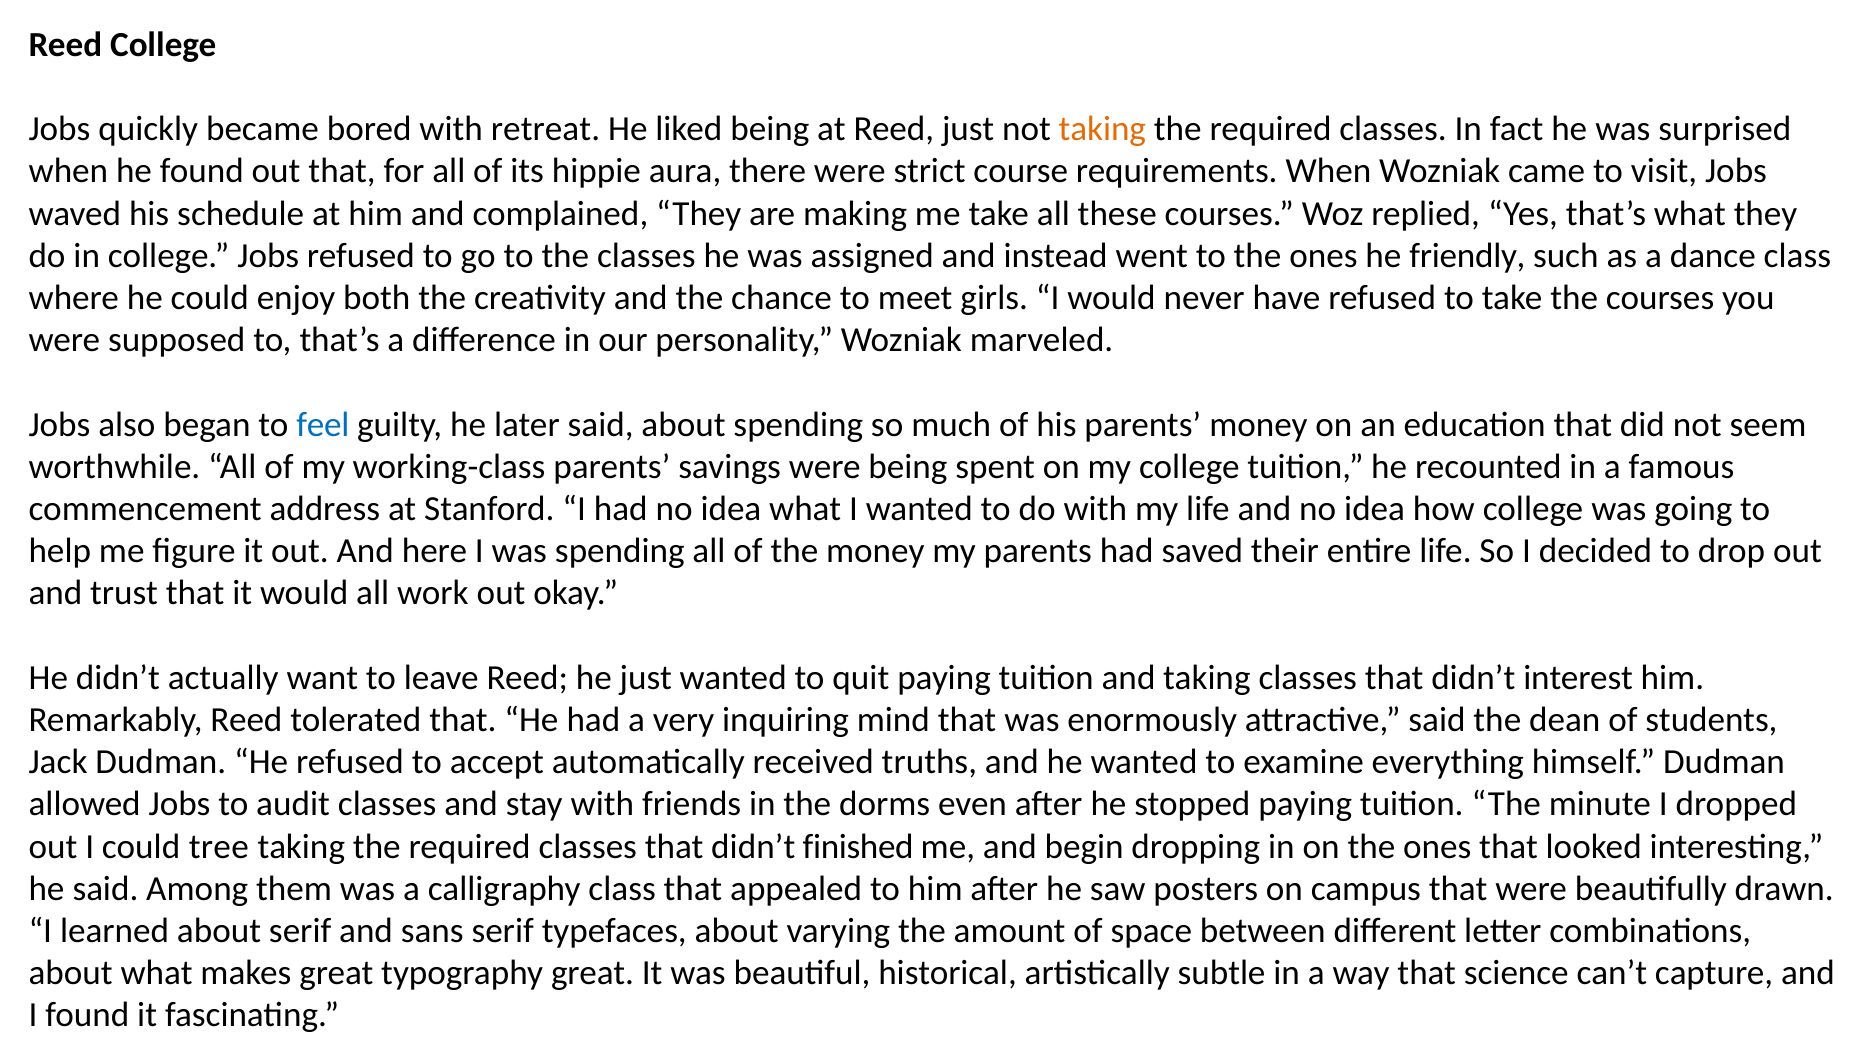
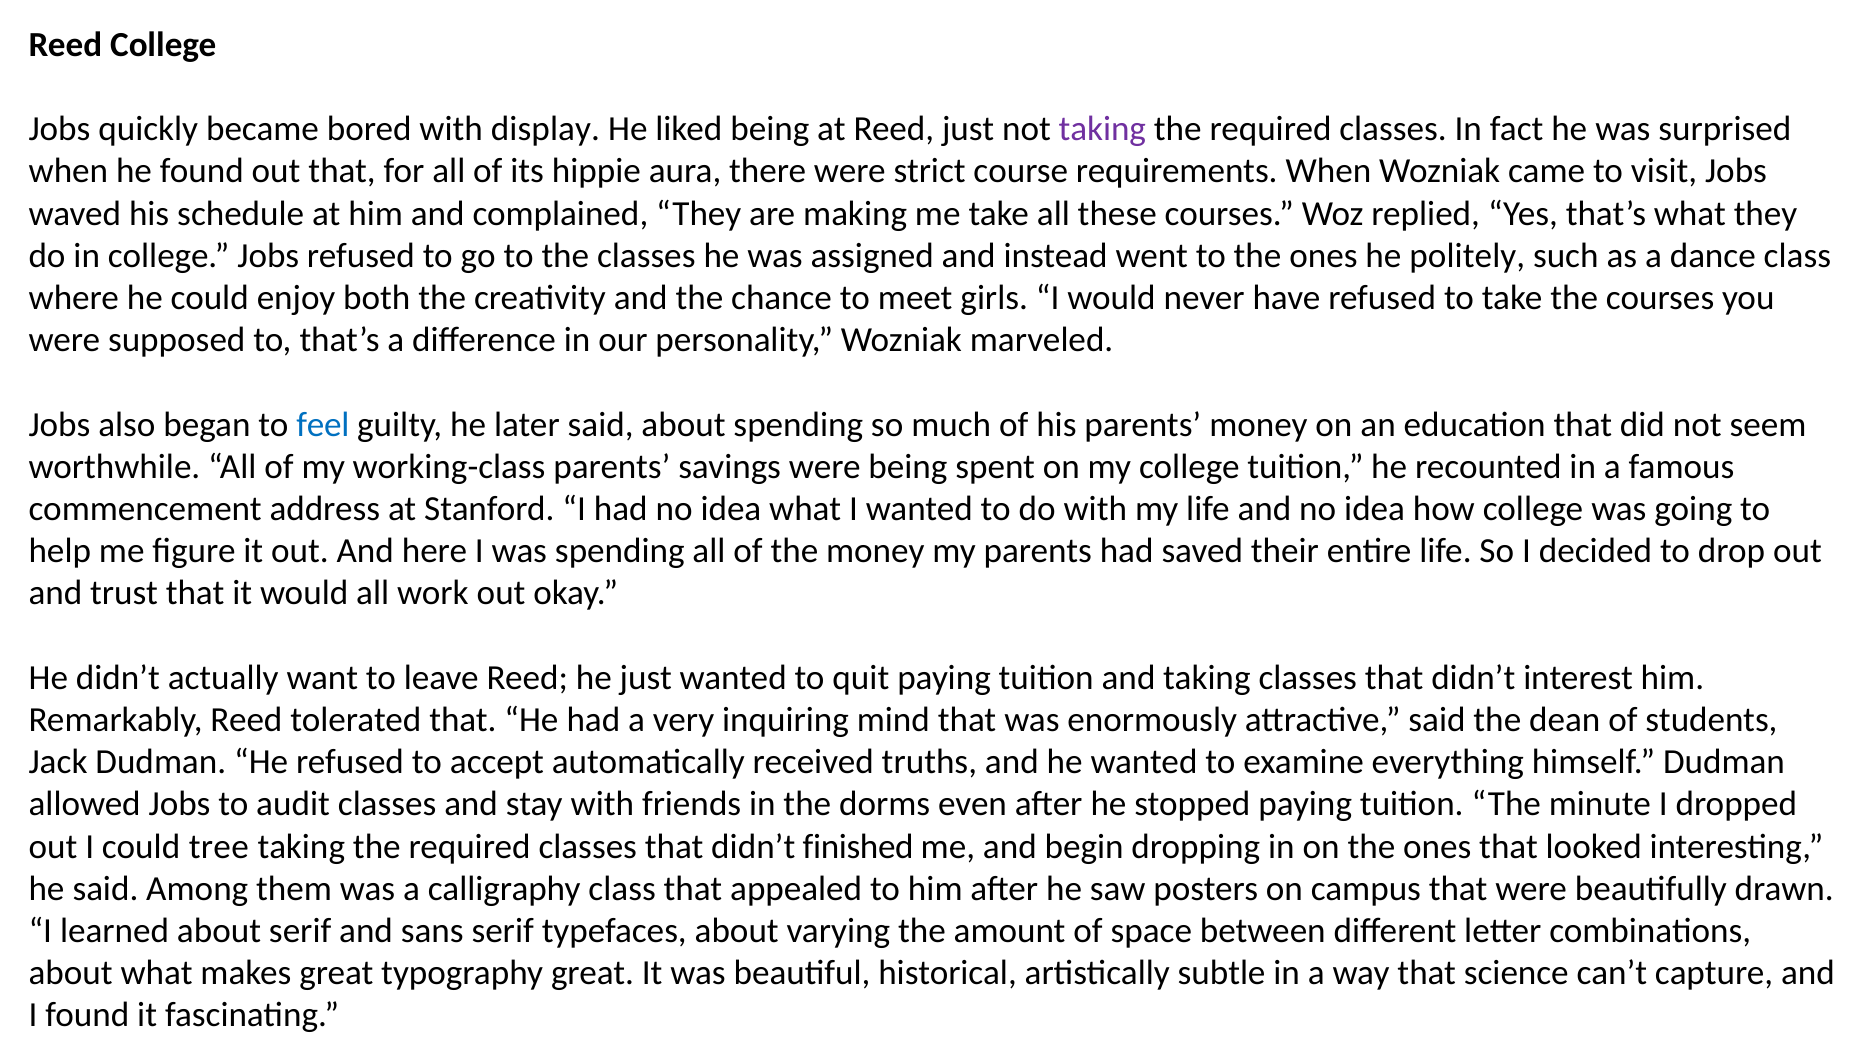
retreat: retreat -> display
taking at (1102, 129) colour: orange -> purple
friendly: friendly -> politely
